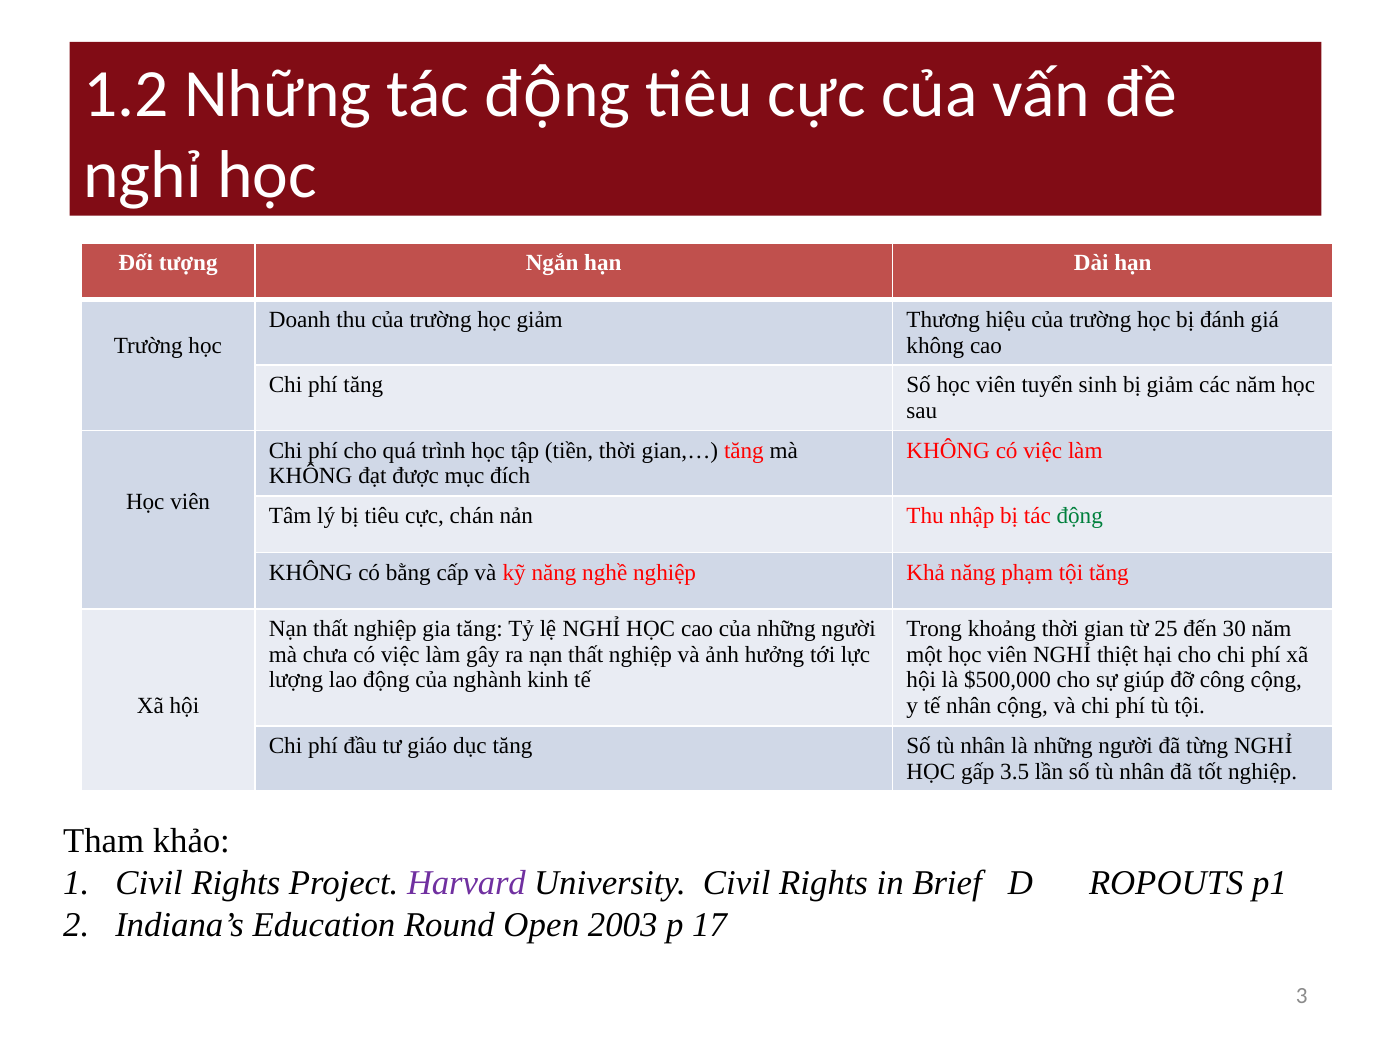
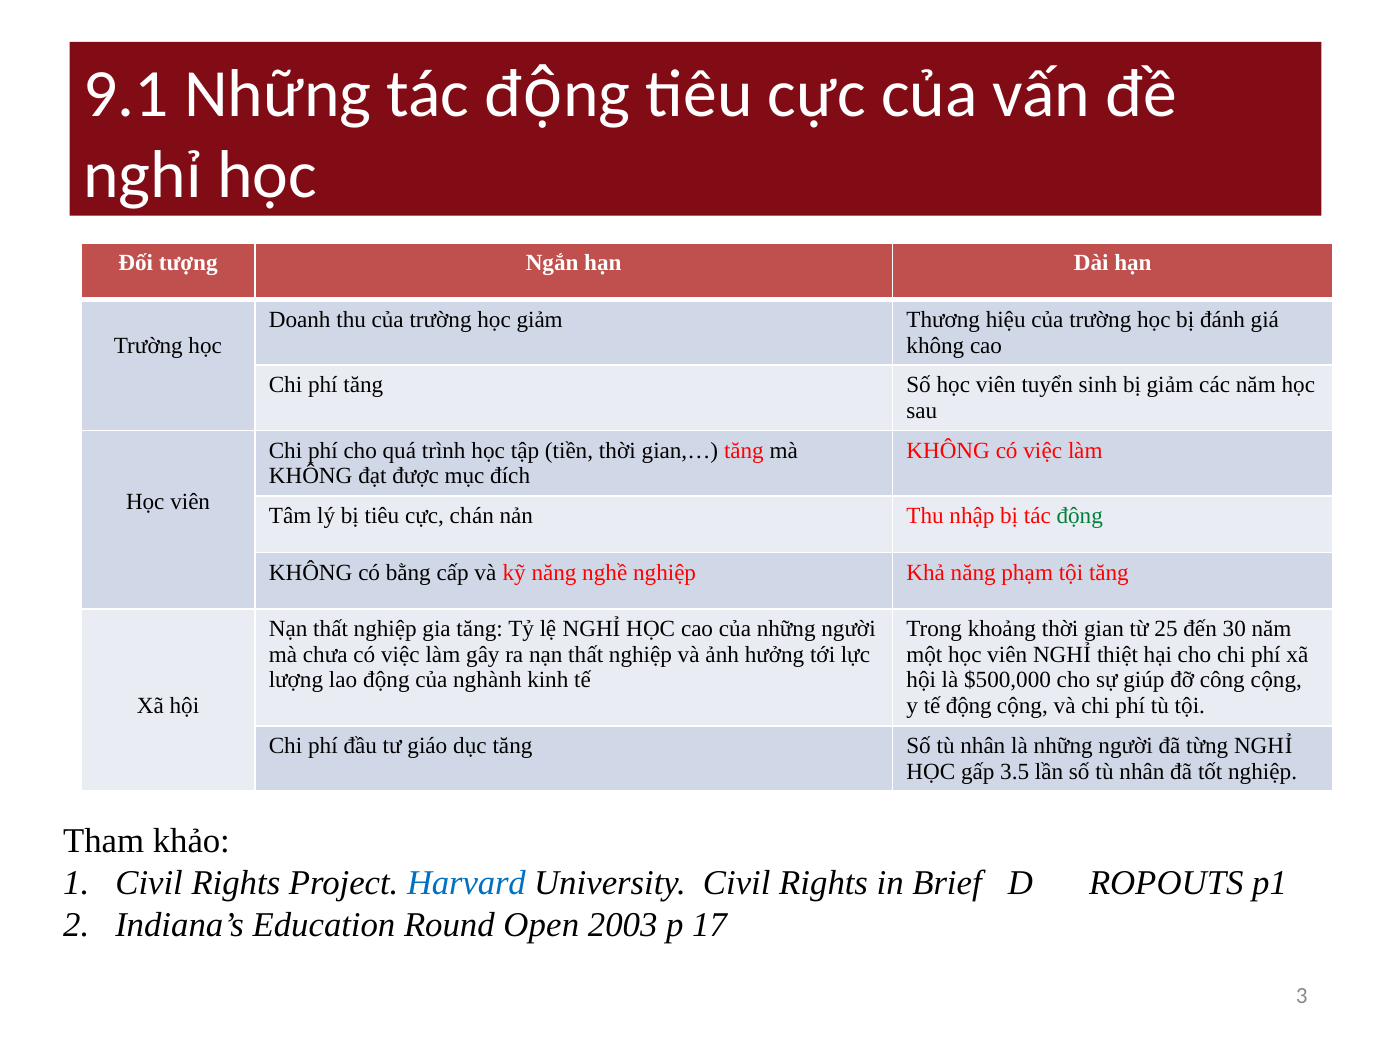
1.2: 1.2 -> 9.1
tế nhân: nhân -> động
Harvard colour: purple -> blue
